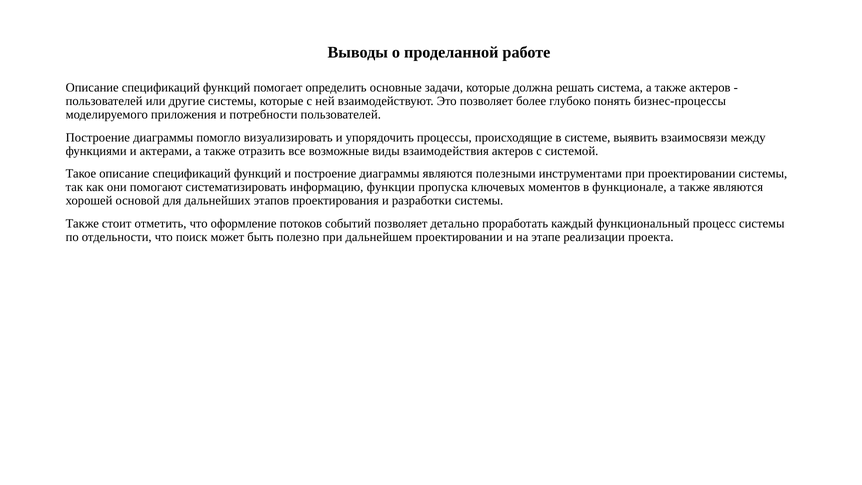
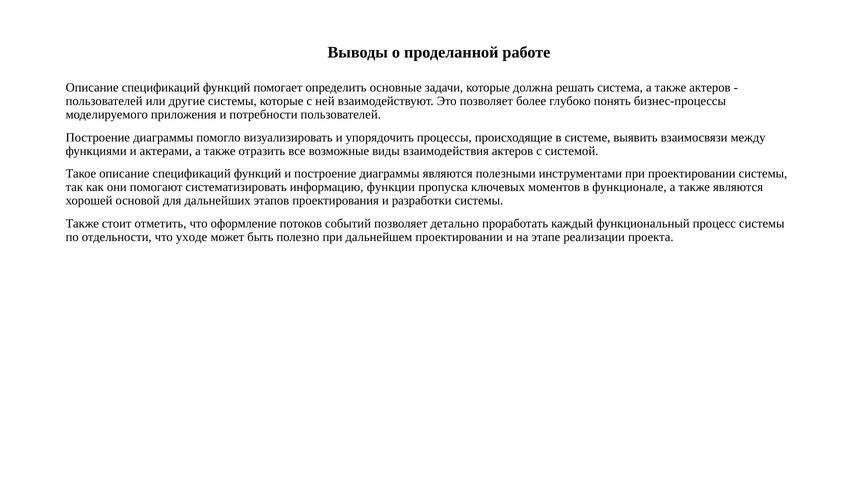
поиск: поиск -> уходе
